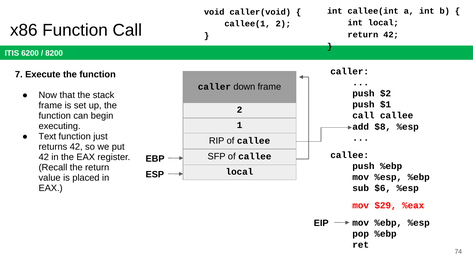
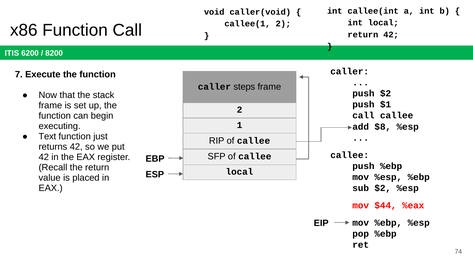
down: down -> steps
sub $6: $6 -> $2
$29: $29 -> $44
